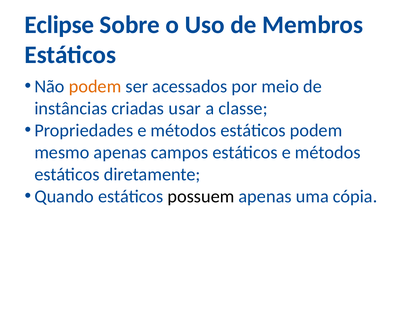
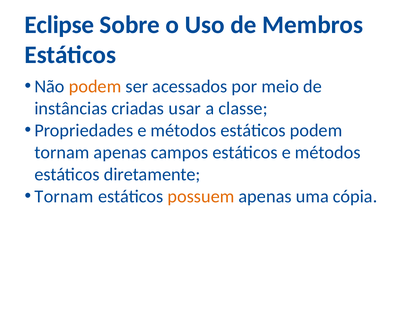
mesmo at (62, 152): mesmo -> tornam
Quando at (64, 196): Quando -> Tornam
possuem colour: black -> orange
